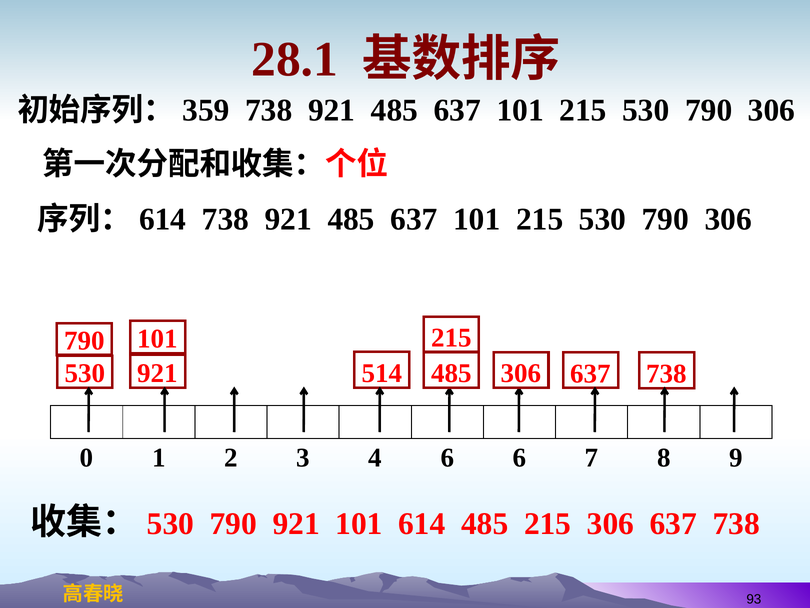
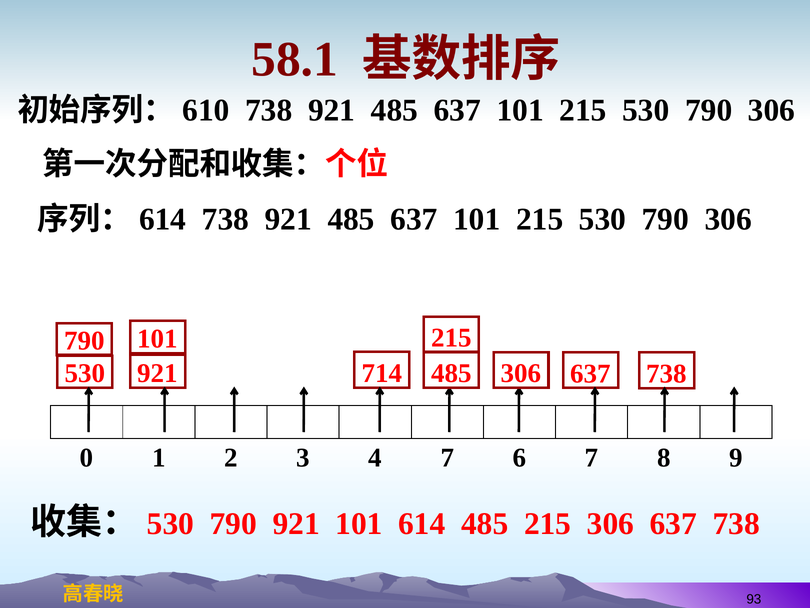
28.1: 28.1 -> 58.1
359: 359 -> 610
514: 514 -> 714
4 6: 6 -> 7
